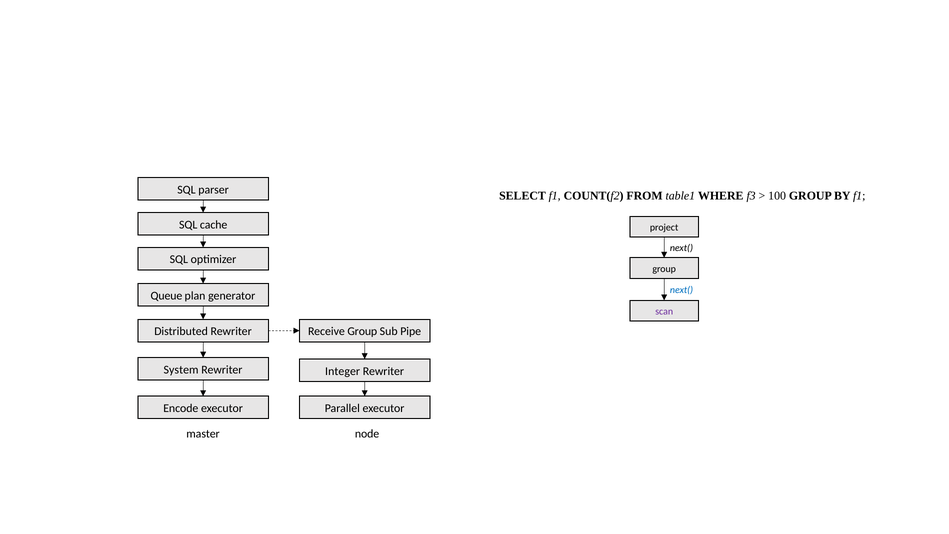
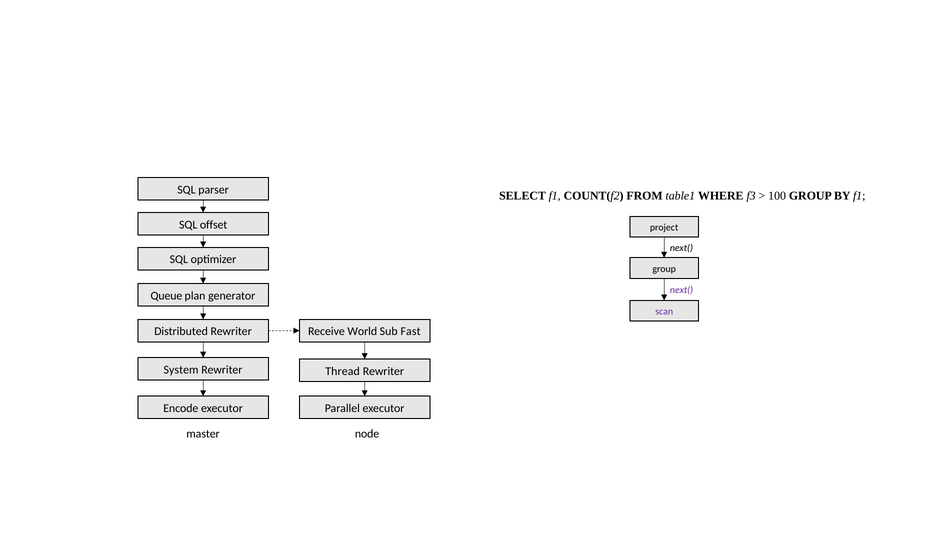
cache: cache -> offset
next( at (682, 290) colour: blue -> purple
Receive Group: Group -> World
Pipe: Pipe -> Fast
Integer: Integer -> Thread
